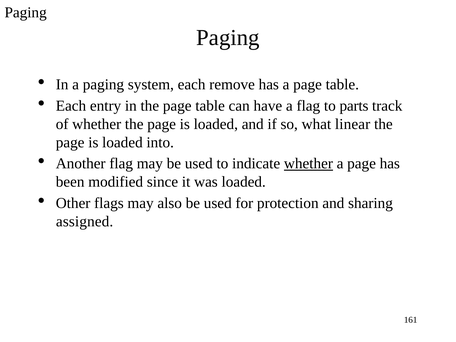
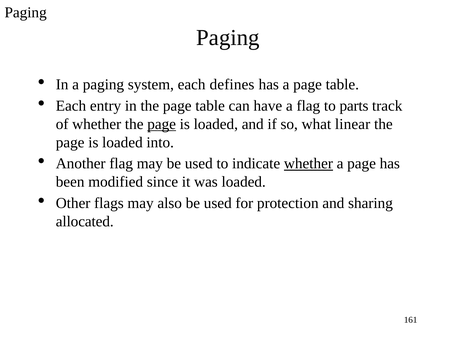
remove: remove -> defines
page at (162, 124) underline: none -> present
assigned: assigned -> allocated
